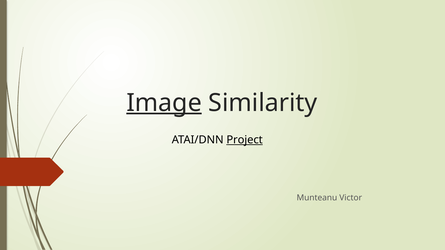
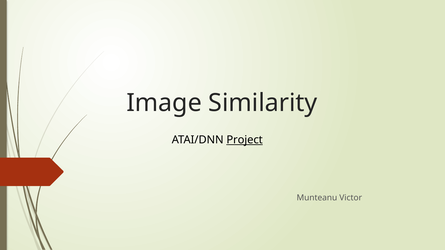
Image underline: present -> none
